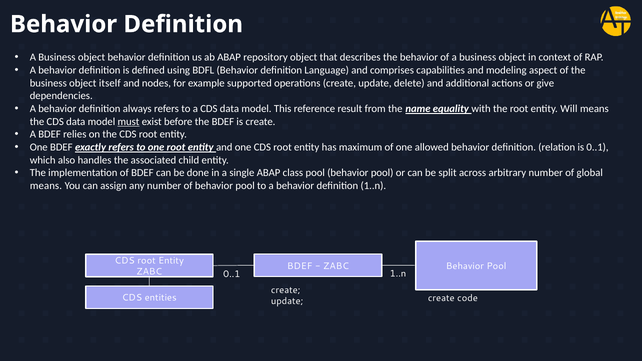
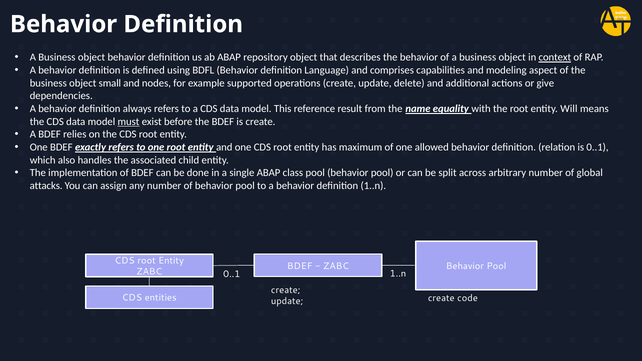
context underline: none -> present
itself: itself -> small
means at (46, 186): means -> attacks
